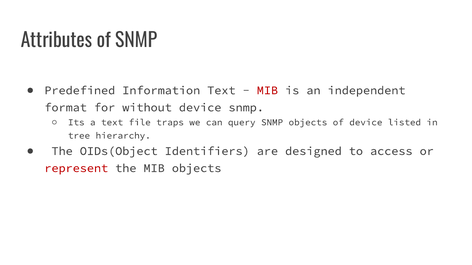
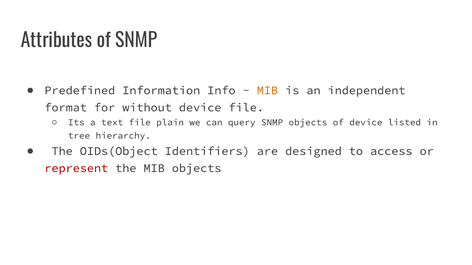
Information Text: Text -> Info
MIB at (267, 91) colour: red -> orange
device snmp: snmp -> file
traps: traps -> plain
